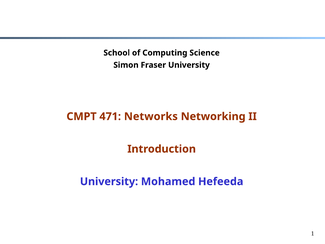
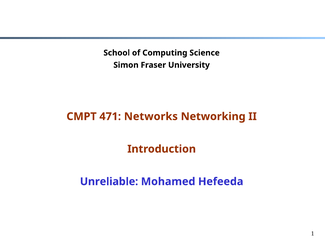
University at (109, 181): University -> Unreliable
